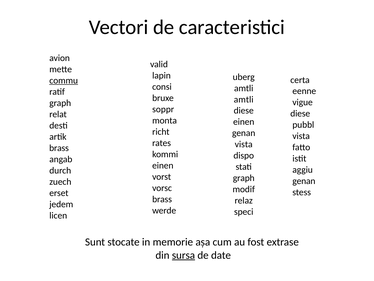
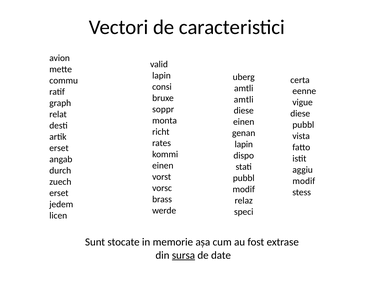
commu underline: present -> none
vista at (244, 144): vista -> lapin
brass at (59, 148): brass -> erset
graph at (244, 178): graph -> pubbl
genan at (304, 181): genan -> modif
